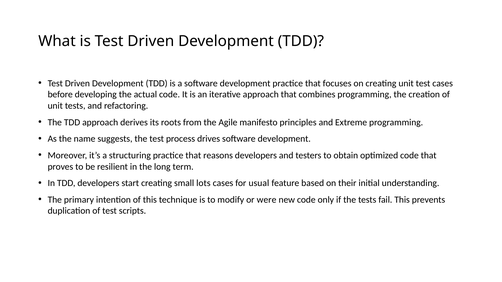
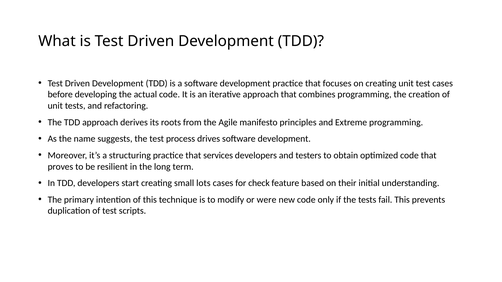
reasons: reasons -> services
usual: usual -> check
